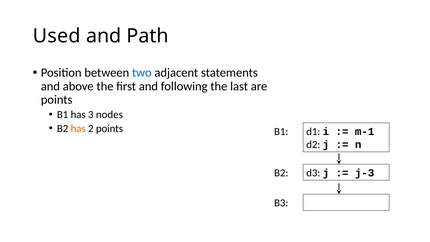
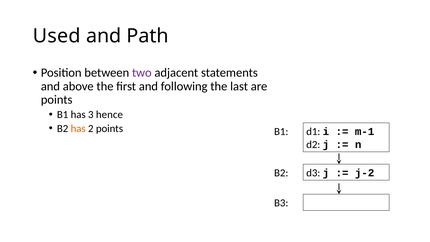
two colour: blue -> purple
nodes: nodes -> hence
j-3: j-3 -> j-2
